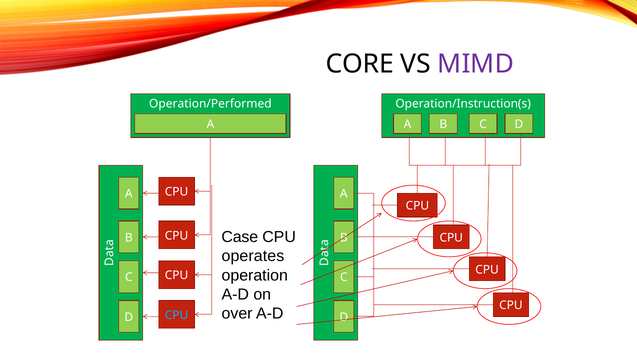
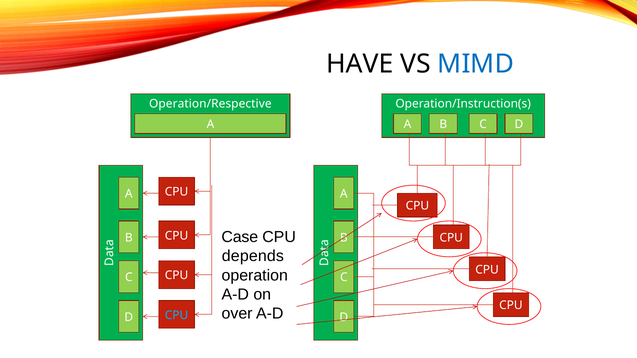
CORE: CORE -> HAVE
MIMD colour: purple -> blue
Operation/Performed: Operation/Performed -> Operation/Respective
operates: operates -> depends
